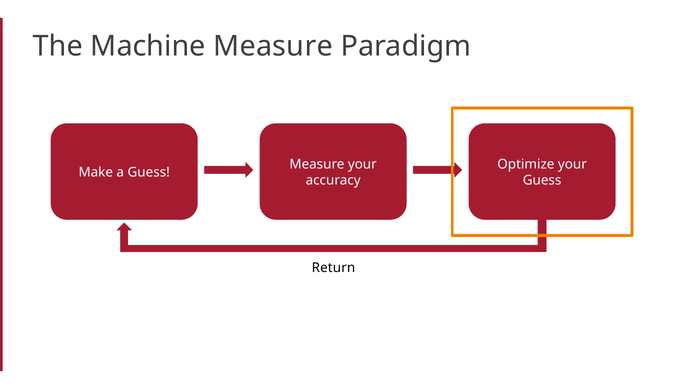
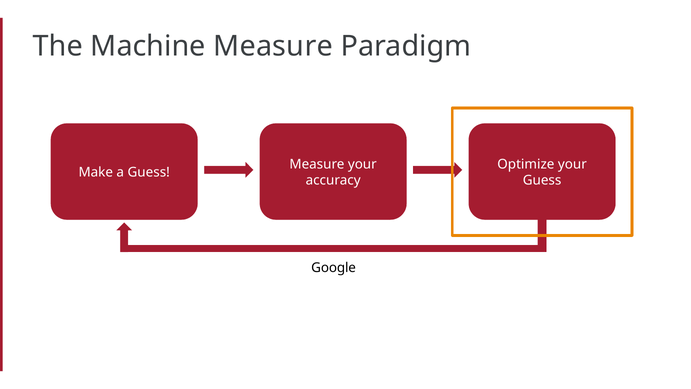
Return: Return -> Google
